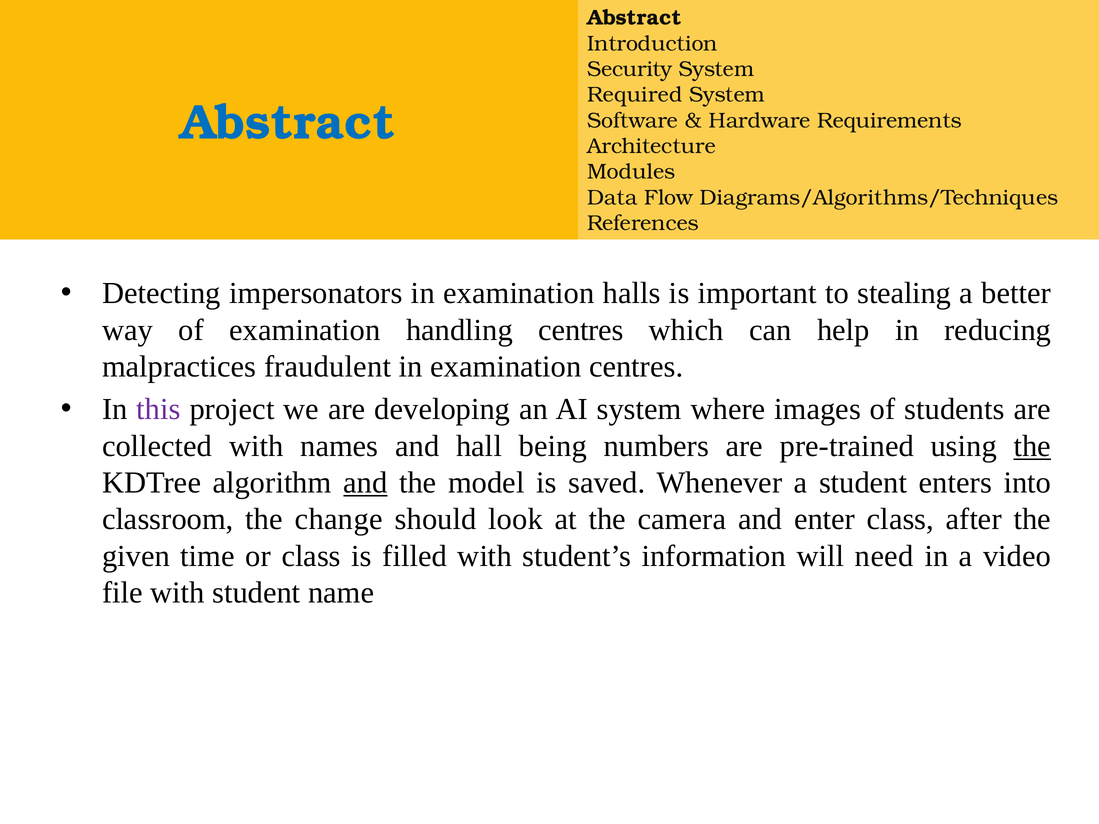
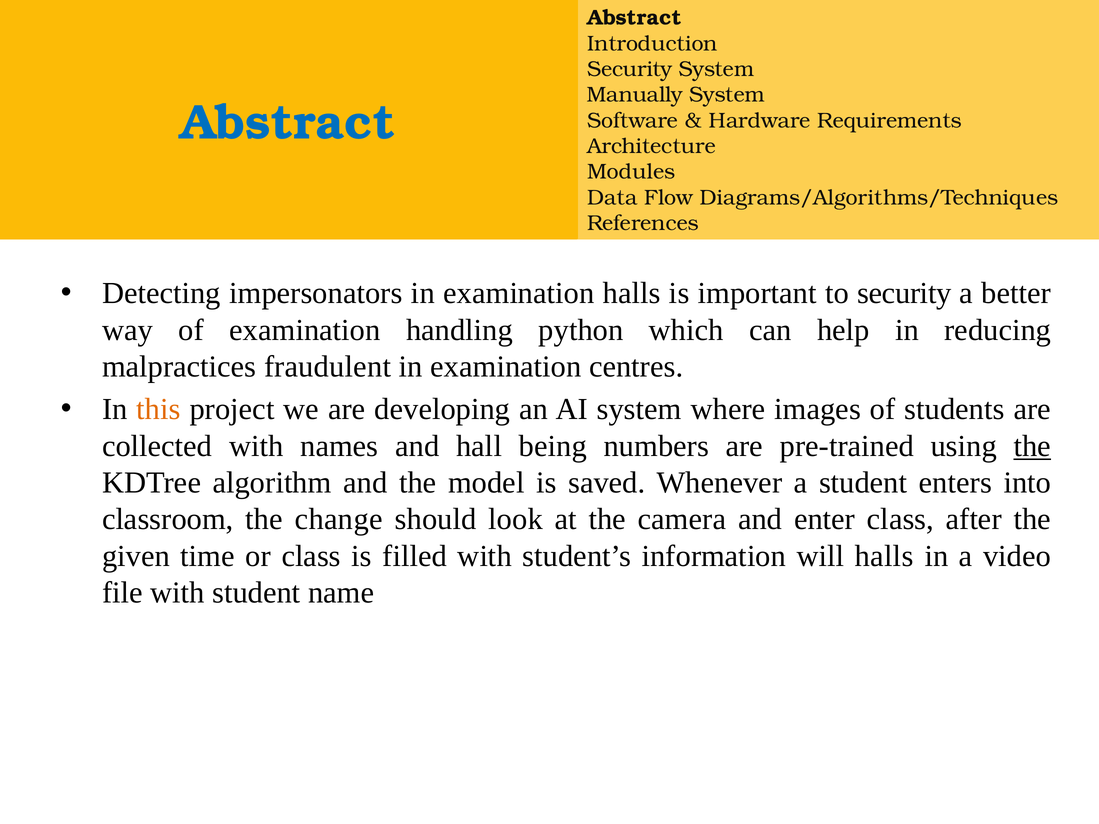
Required: Required -> Manually
to stealing: stealing -> security
handling centres: centres -> python
this colour: purple -> orange
and at (365, 483) underline: present -> none
will need: need -> halls
